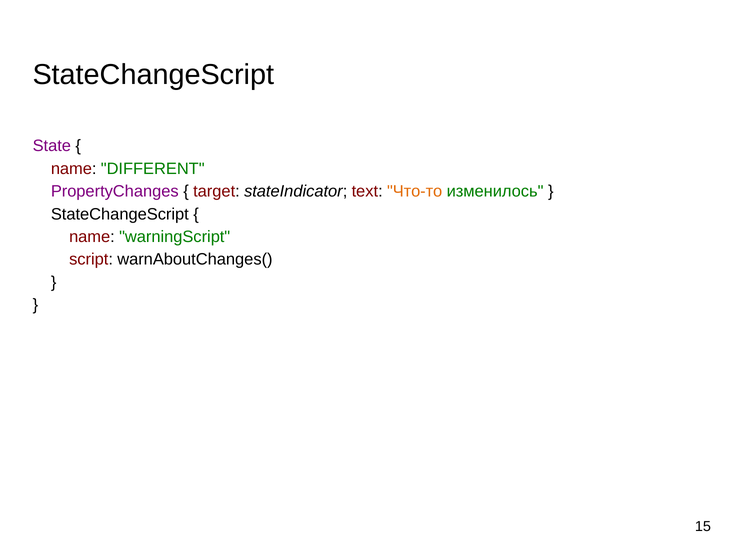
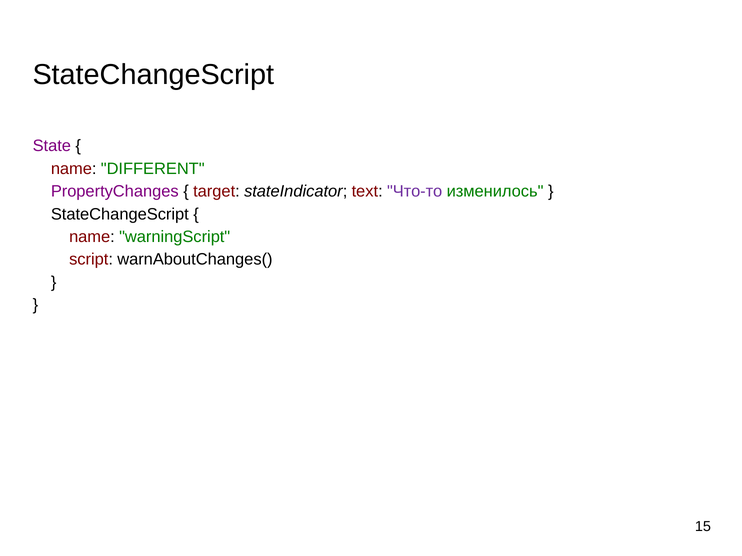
Что-то colour: orange -> purple
